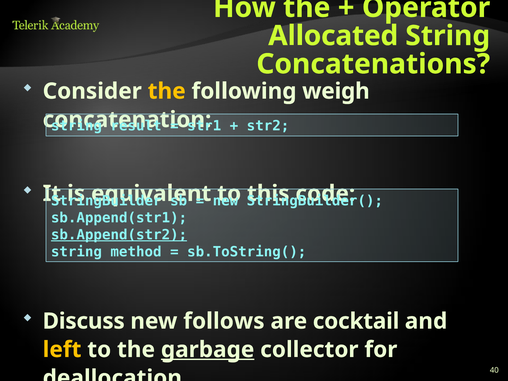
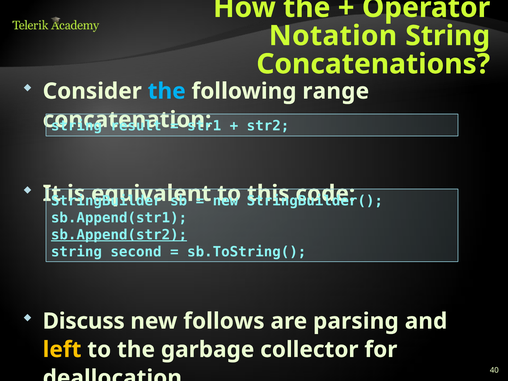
Allocated: Allocated -> Notation
the at (167, 91) colour: yellow -> light blue
weigh: weigh -> range
method: method -> second
cocktail: cocktail -> parsing
garbage underline: present -> none
